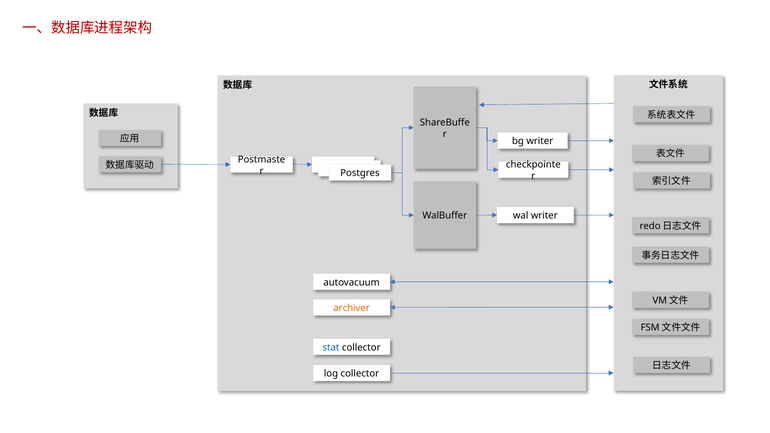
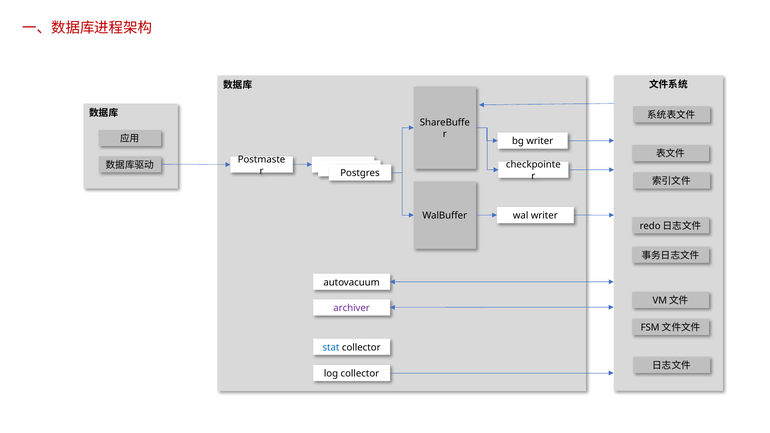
archiver colour: orange -> purple
